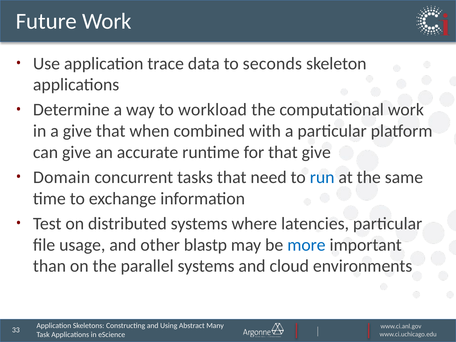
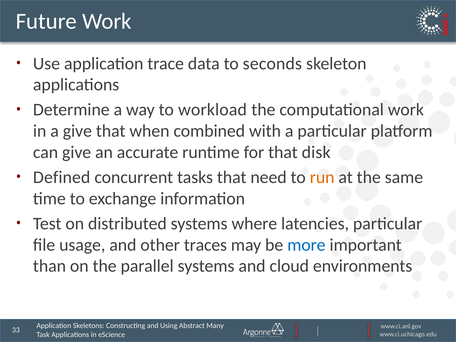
that give: give -> disk
Domain: Domain -> Defined
run colour: blue -> orange
blastp: blastp -> traces
